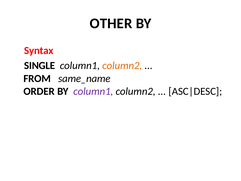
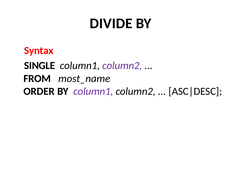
OTHER: OTHER -> DIVIDE
column2 at (122, 66) colour: orange -> purple
same_name: same_name -> most_name
